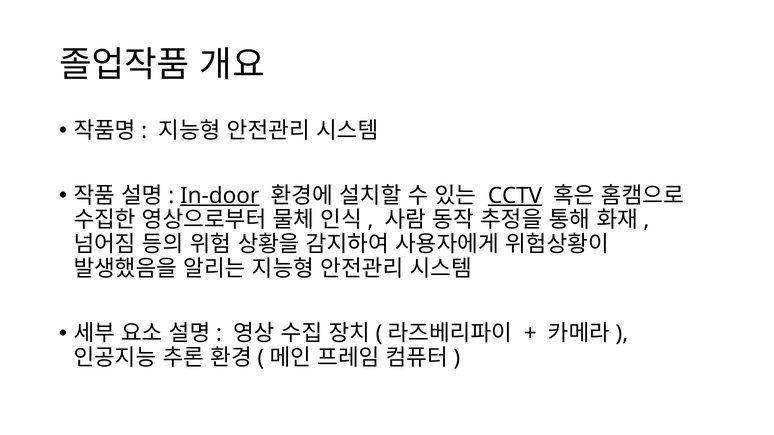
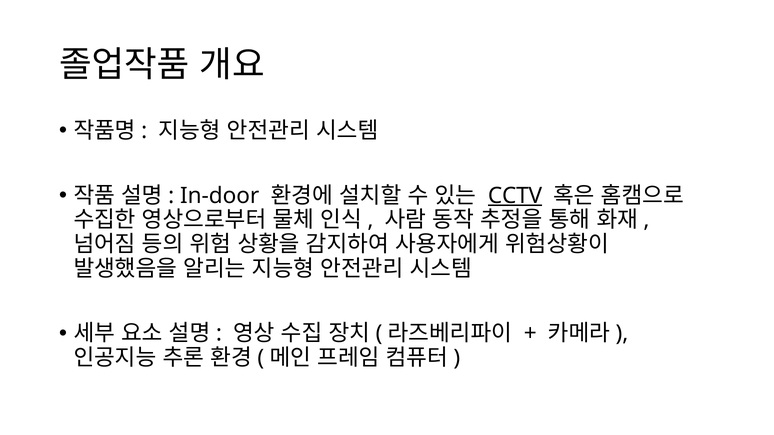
In-door underline: present -> none
